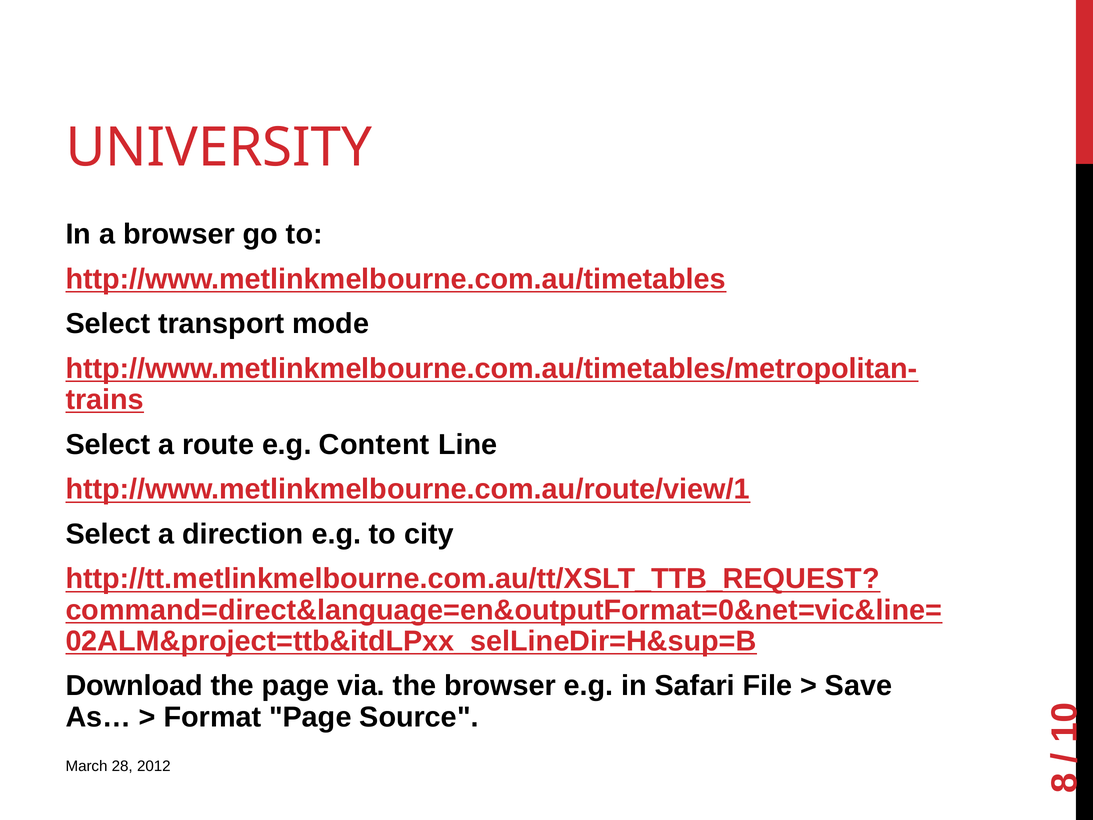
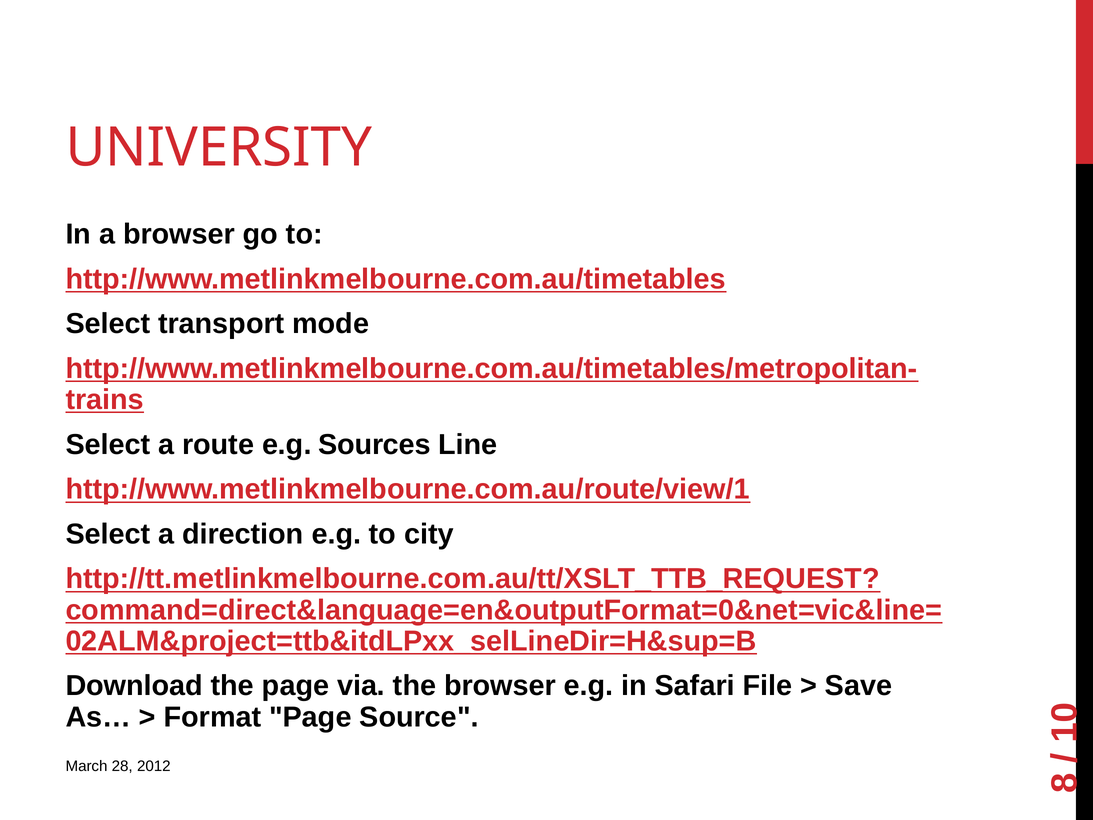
Content: Content -> Sources
